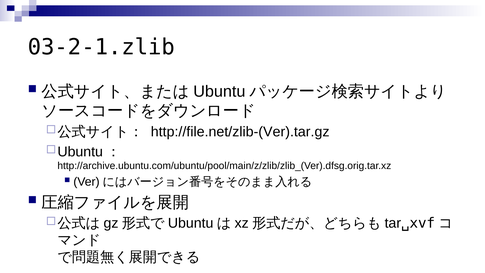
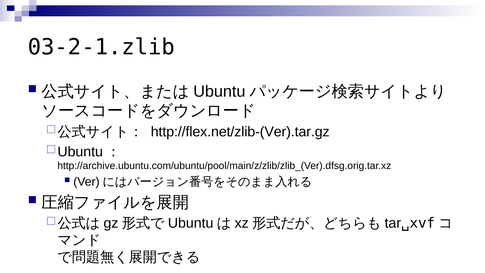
http://file.net/zlib-(Ver).tar.gz: http://file.net/zlib-(Ver).tar.gz -> http://flex.net/zlib-(Ver).tar.gz
